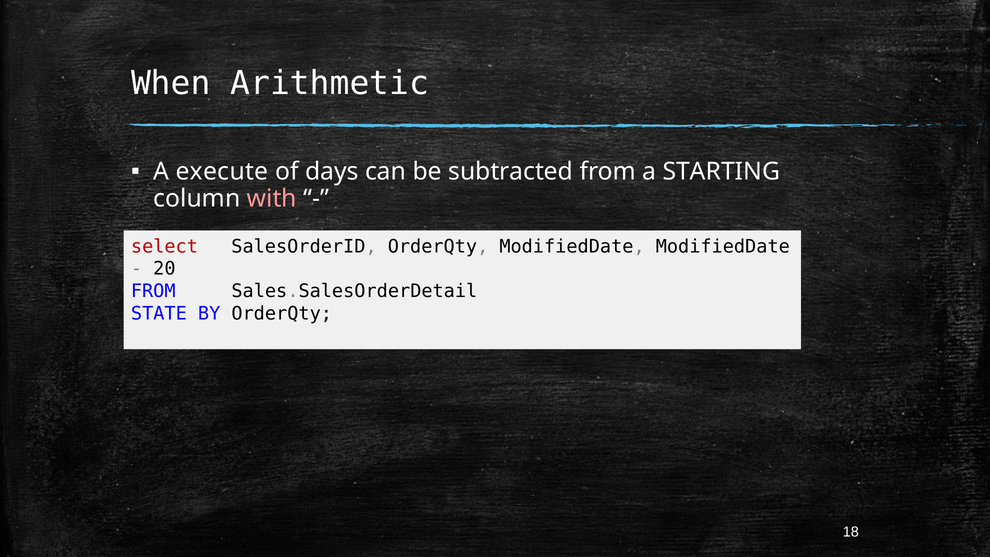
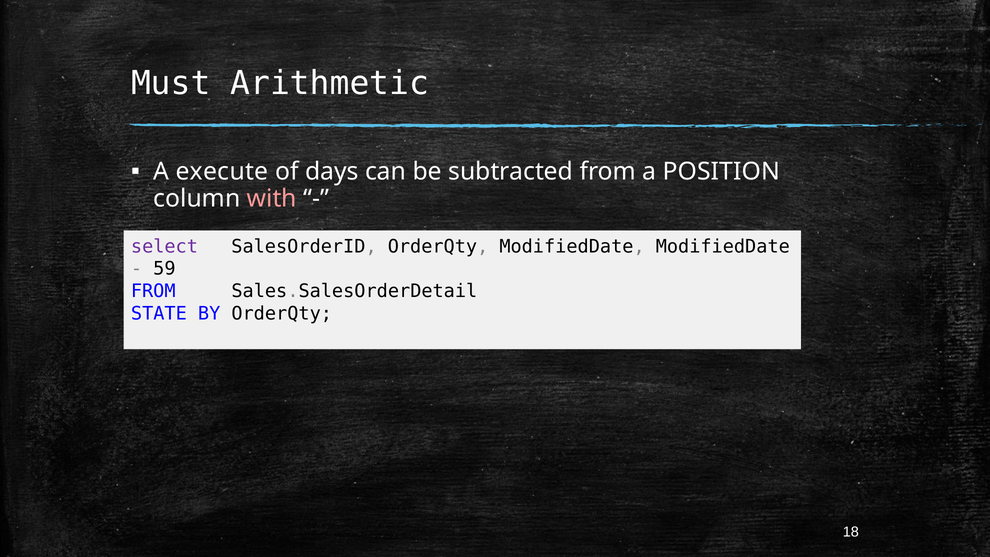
When: When -> Must
STARTING: STARTING -> POSITION
select colour: red -> purple
20: 20 -> 59
